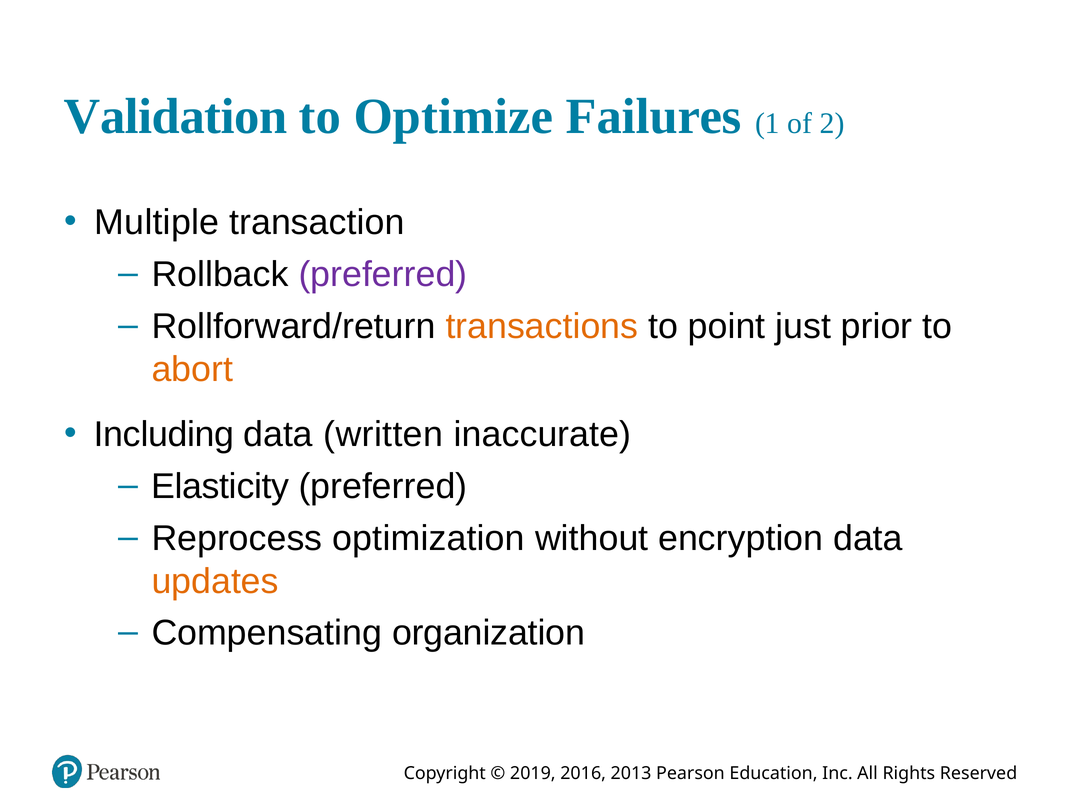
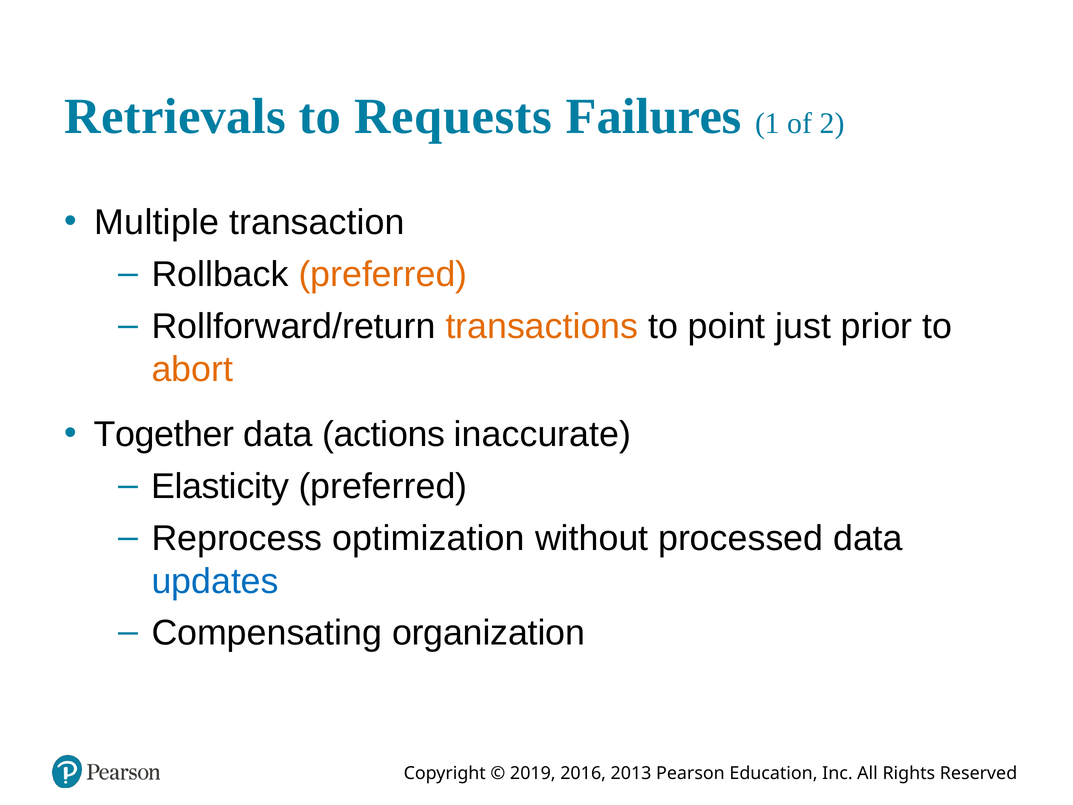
Validation: Validation -> Retrievals
Optimize: Optimize -> Requests
preferred at (383, 274) colour: purple -> orange
Including: Including -> Together
written: written -> actions
encryption: encryption -> processed
updates colour: orange -> blue
